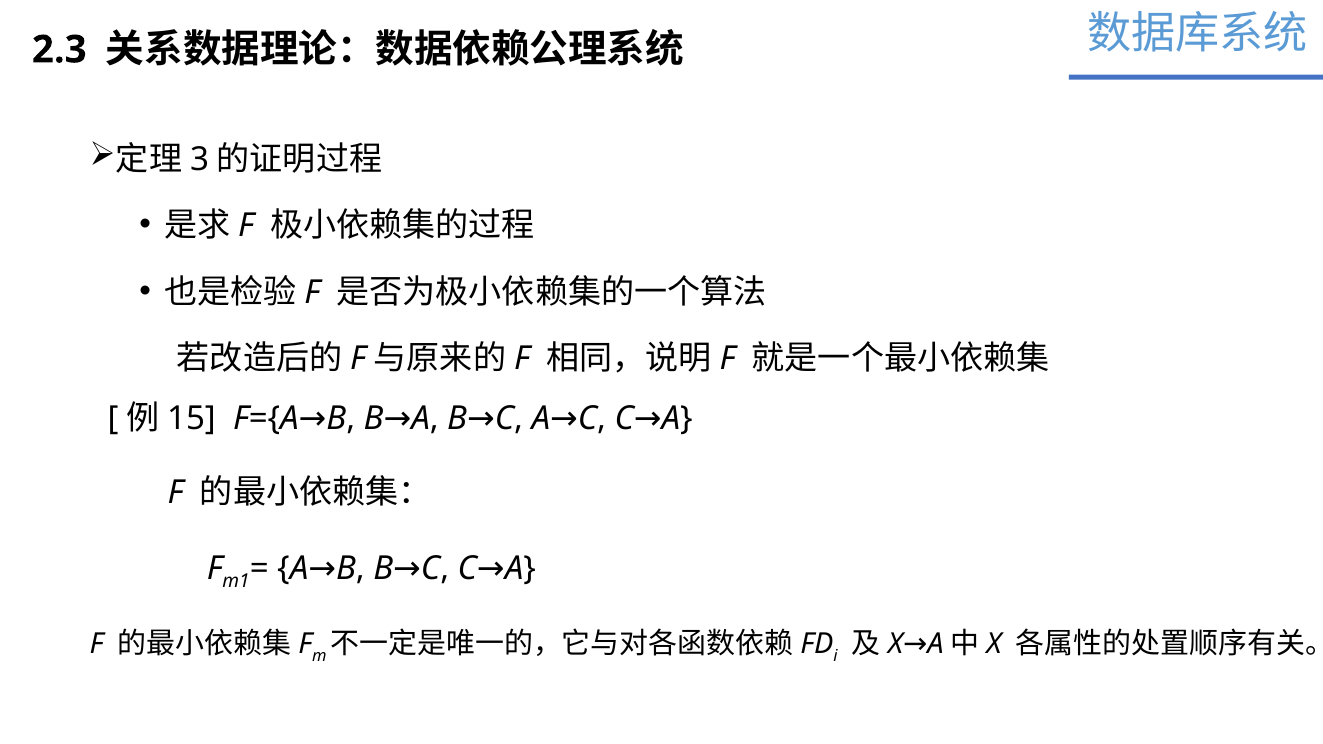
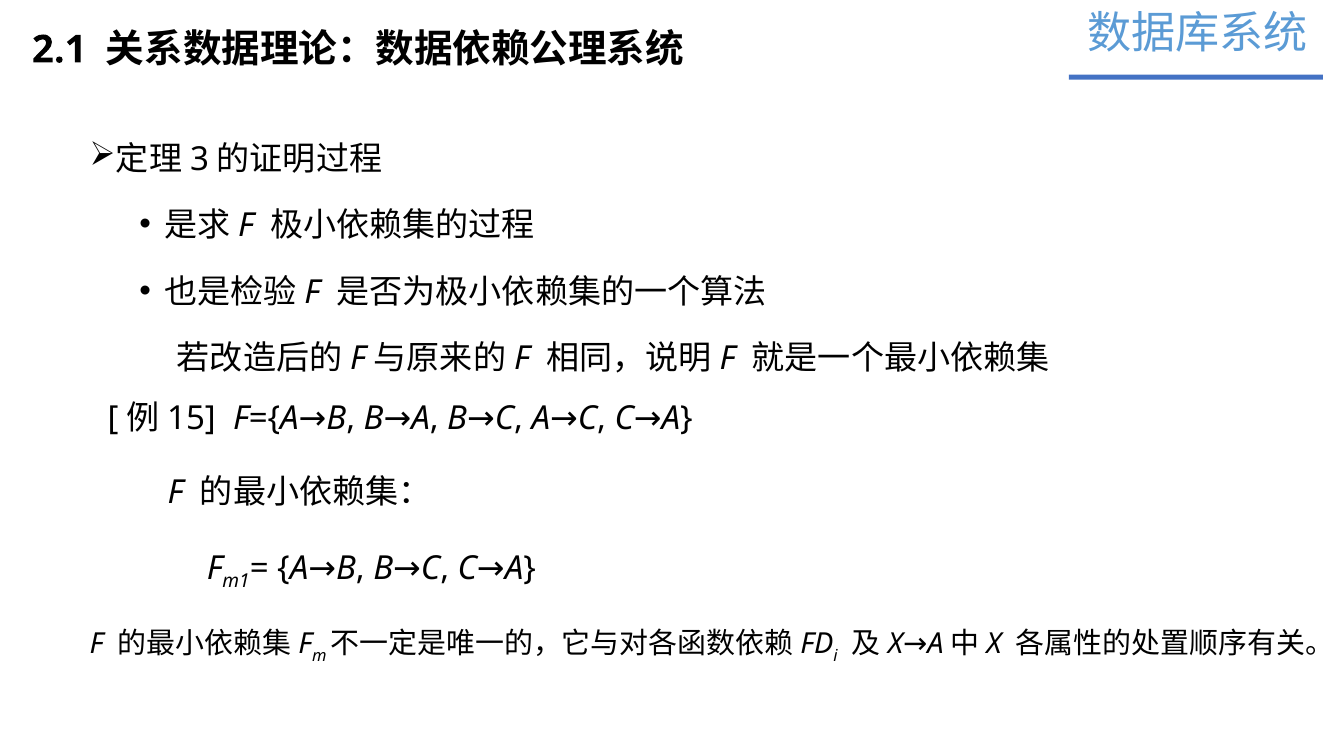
2.3: 2.3 -> 2.1
